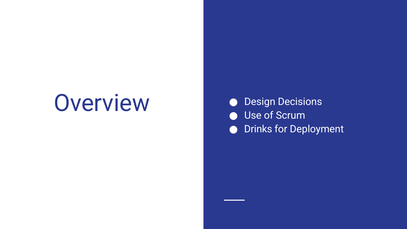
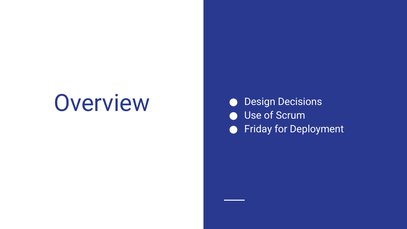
Drinks: Drinks -> Friday
